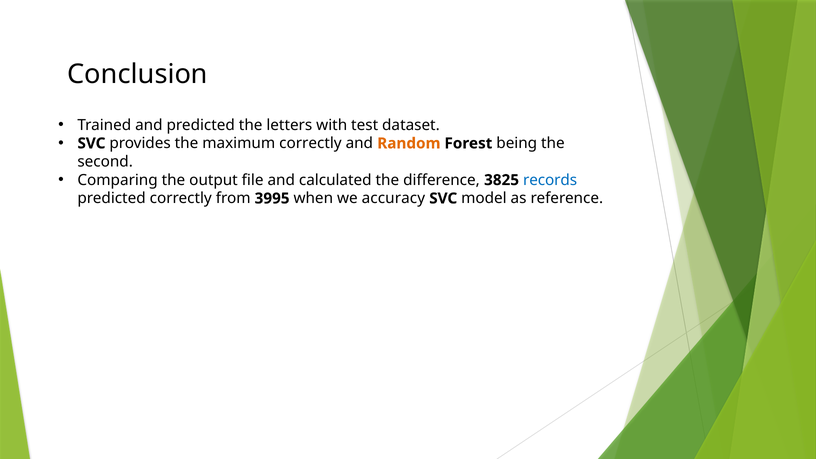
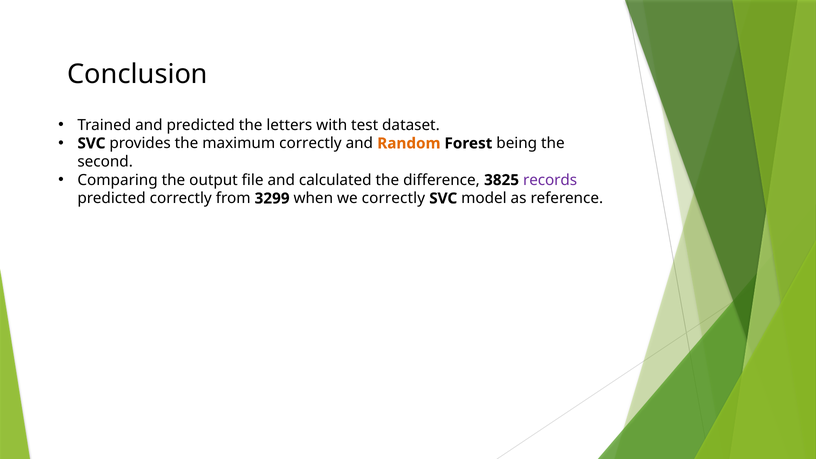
records colour: blue -> purple
3995: 3995 -> 3299
we accuracy: accuracy -> correctly
